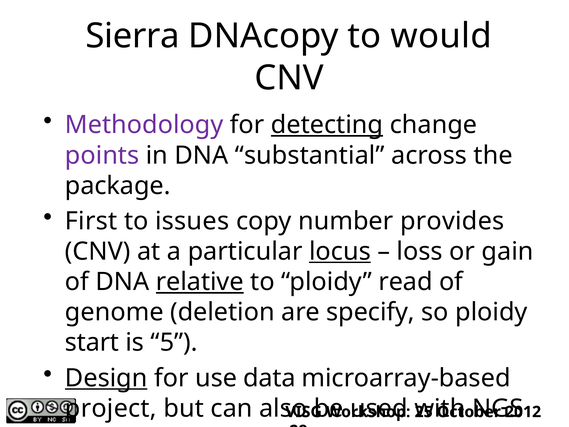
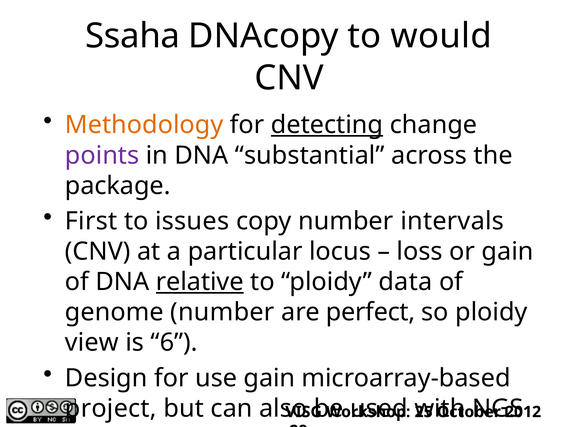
Sierra: Sierra -> Ssaha
Methodology colour: purple -> orange
provides: provides -> intervals
locus underline: present -> none
ploidy read: read -> data
genome deletion: deletion -> number
specify: specify -> perfect
start: start -> view
5: 5 -> 6
Design underline: present -> none
use data: data -> gain
